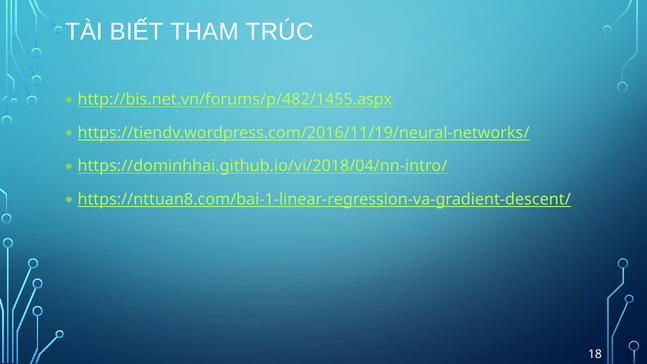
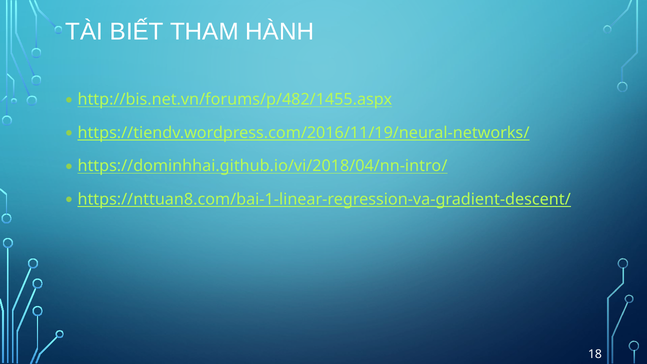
TRÚC: TRÚC -> HÀNH
